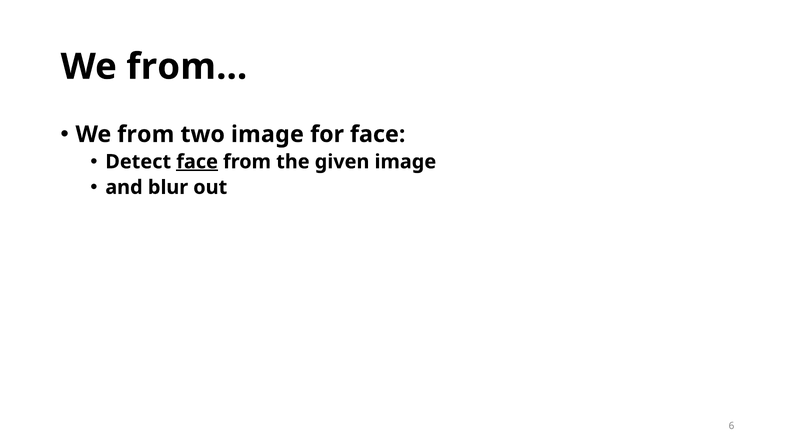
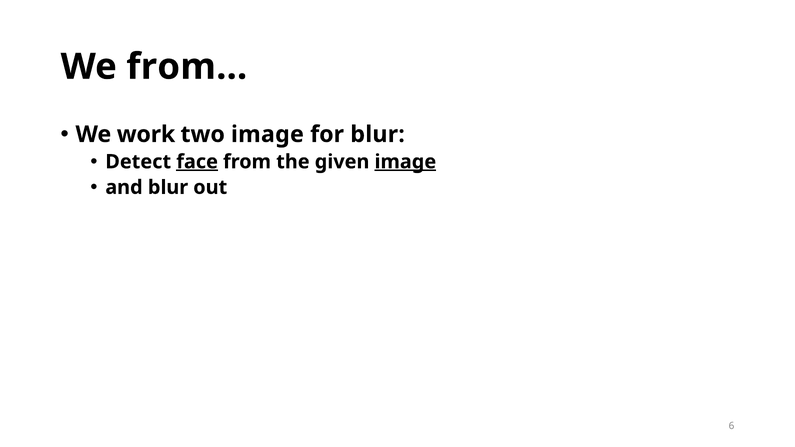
We from: from -> work
for face: face -> blur
image at (405, 162) underline: none -> present
